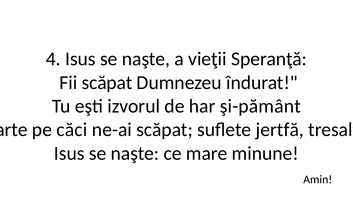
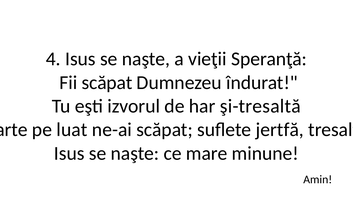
şi-pământ: şi-pământ -> şi-tresaltă
căci: căci -> luat
